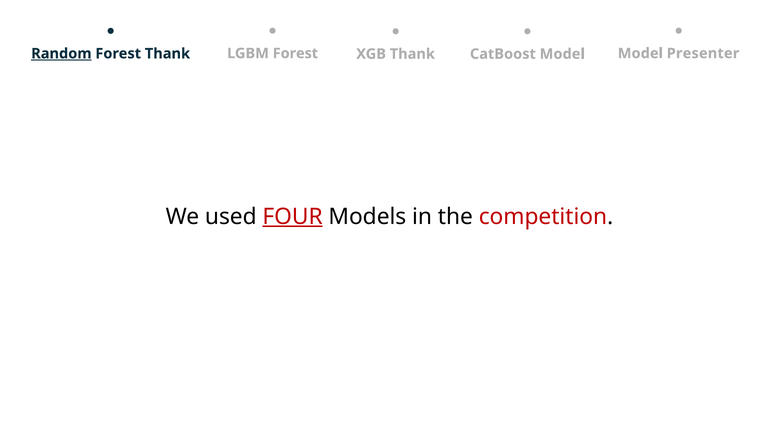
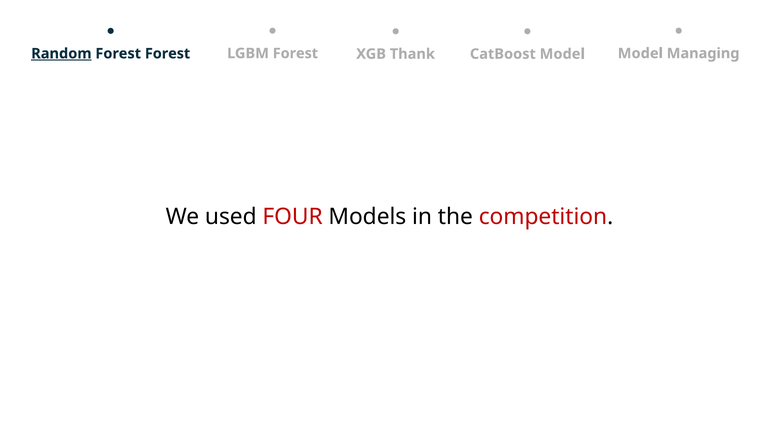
Forest Thank: Thank -> Forest
Presenter: Presenter -> Managing
FOUR underline: present -> none
